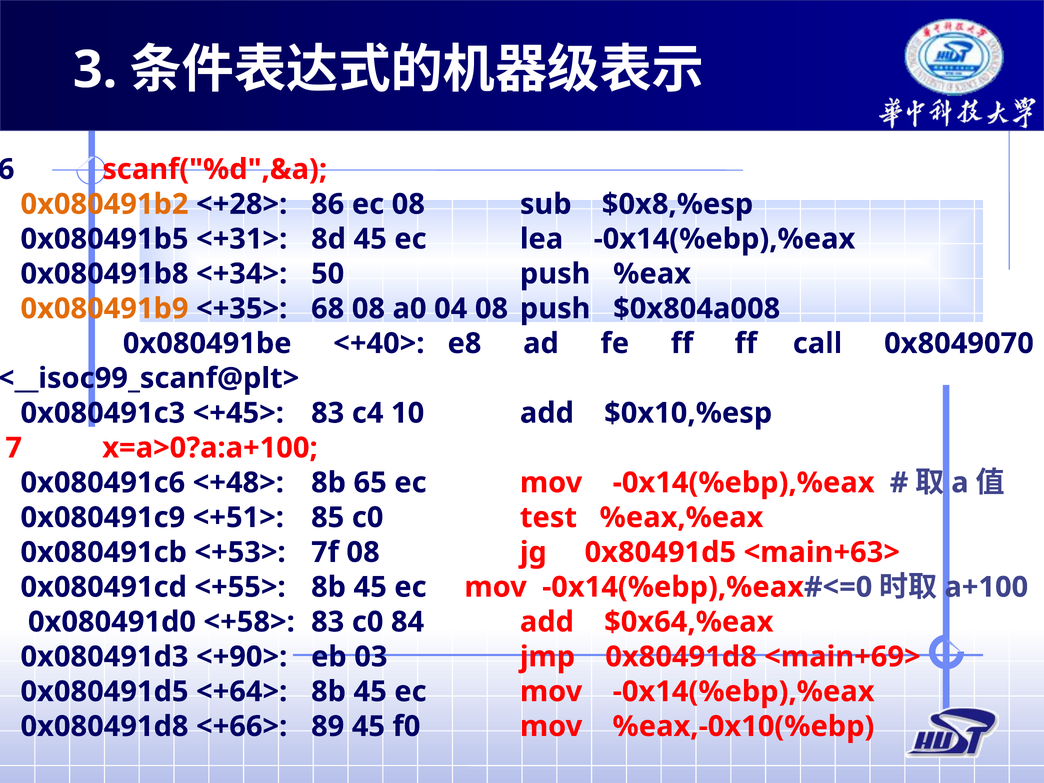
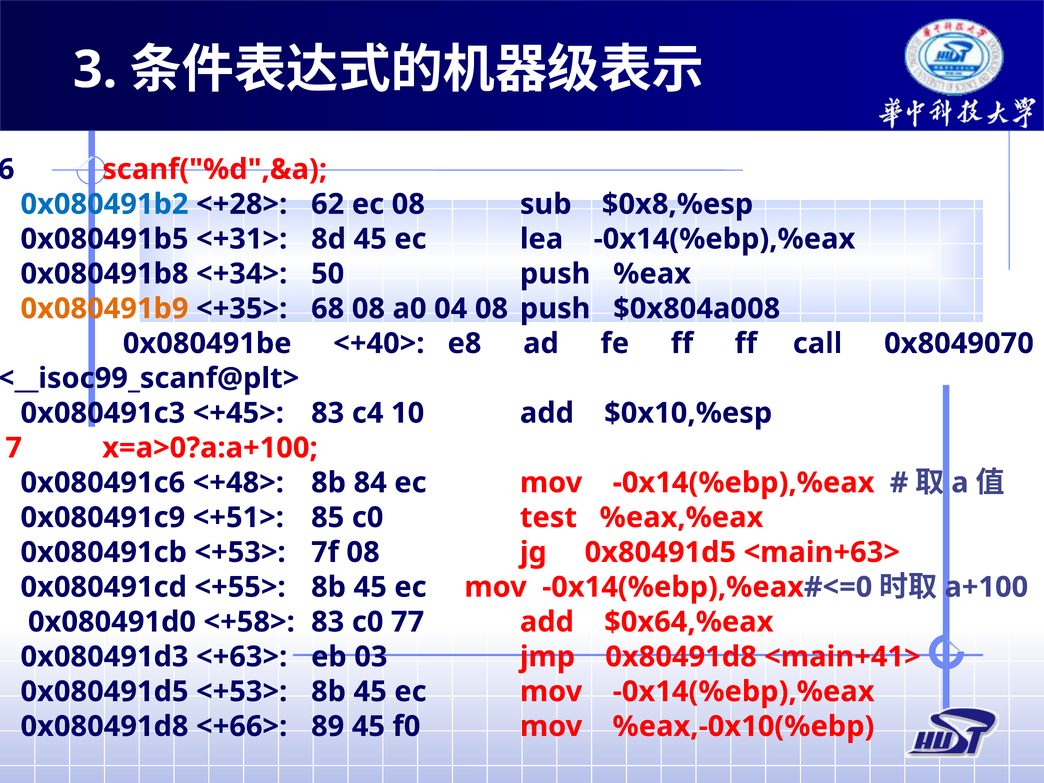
0x080491b2 colour: orange -> blue
86: 86 -> 62
65: 65 -> 84
84: 84 -> 77
<+90>: <+90> -> <+63>
<main+69>: <main+69> -> <main+41>
0x080491d5 <+64>: <+64> -> <+53>
